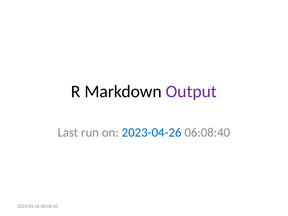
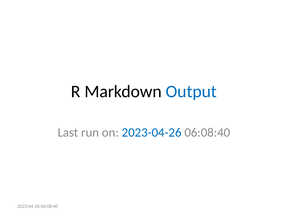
Output colour: purple -> blue
